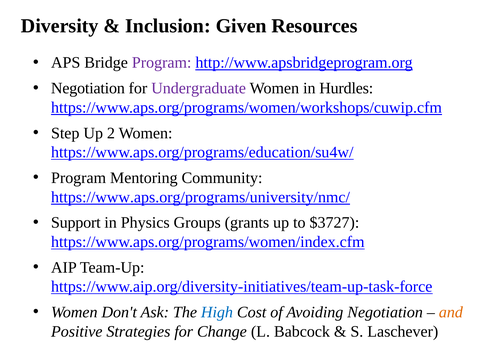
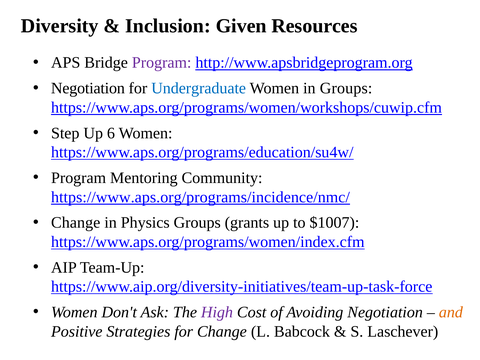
Undergraduate colour: purple -> blue
in Hurdles: Hurdles -> Groups
2: 2 -> 6
https://www.aps.org/programs/university/nmc/: https://www.aps.org/programs/university/nmc/ -> https://www.aps.org/programs/incidence/nmc/
Support at (76, 223): Support -> Change
$3727: $3727 -> $1007
High colour: blue -> purple
